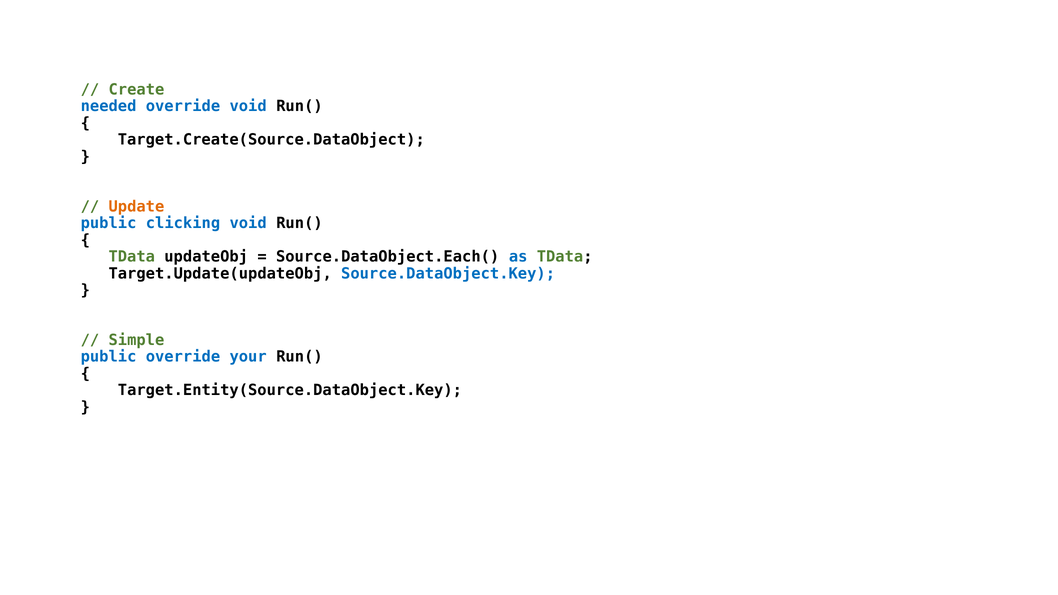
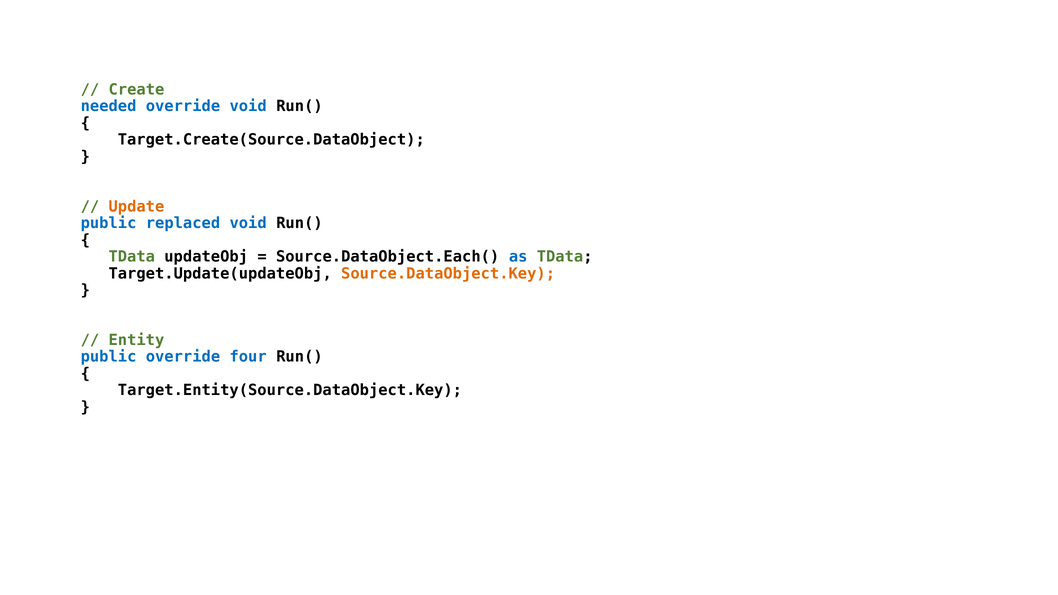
clicking: clicking -> replaced
Source.DataObject.Key colour: blue -> orange
Simple: Simple -> Entity
your: your -> four
